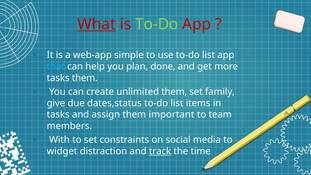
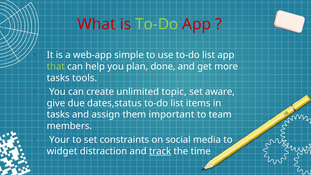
What underline: present -> none
that colour: light blue -> light green
tasks them: them -> tools
unlimited them: them -> topic
family: family -> aware
With: With -> Your
